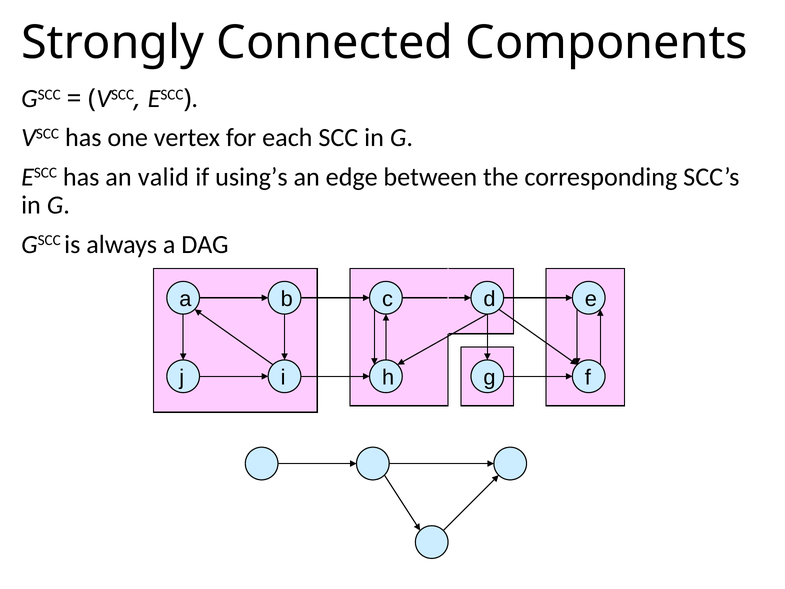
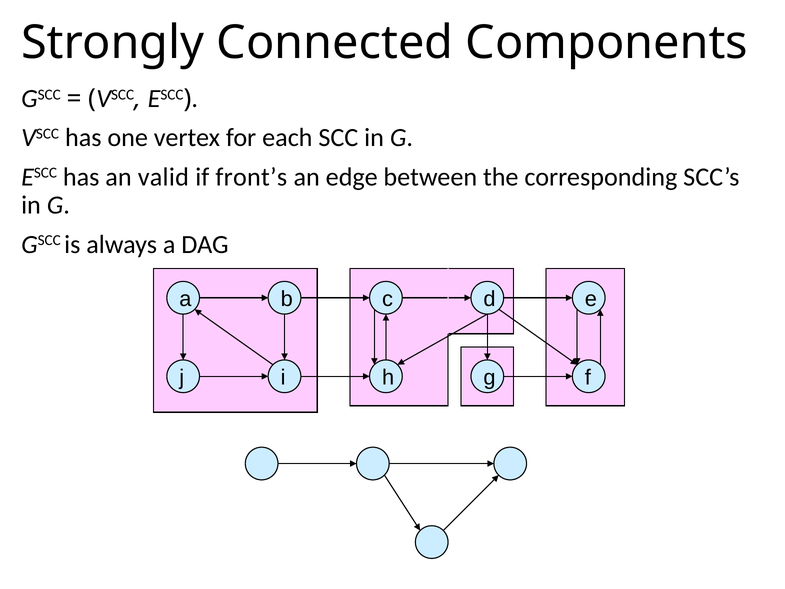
using’s: using’s -> front’s
